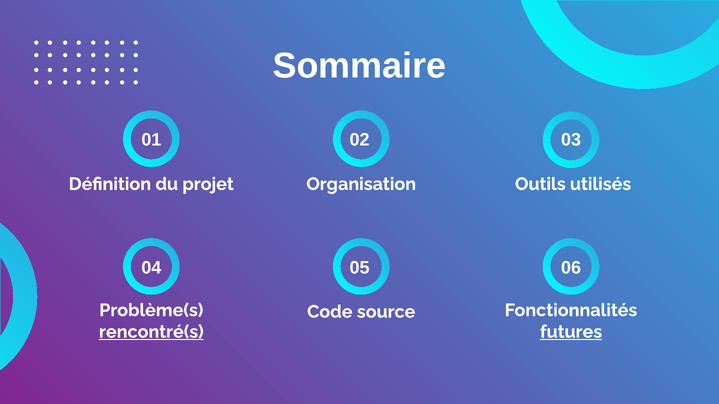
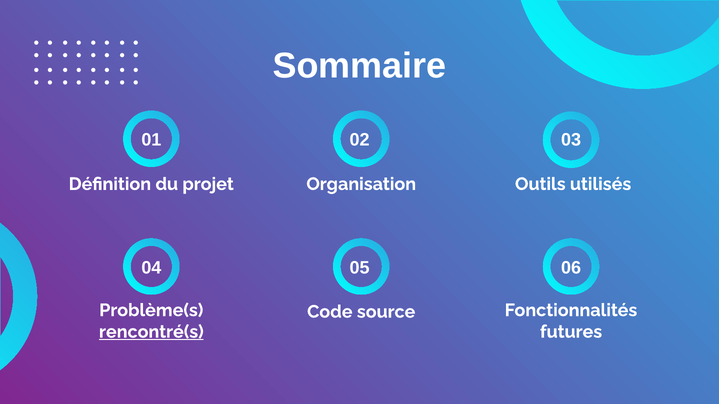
futures underline: present -> none
